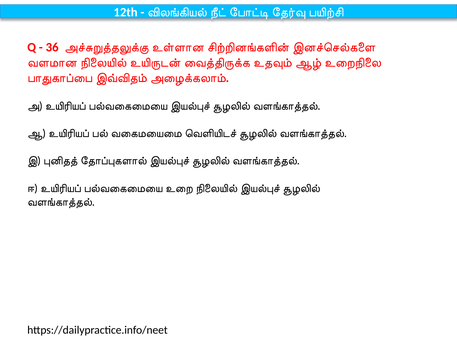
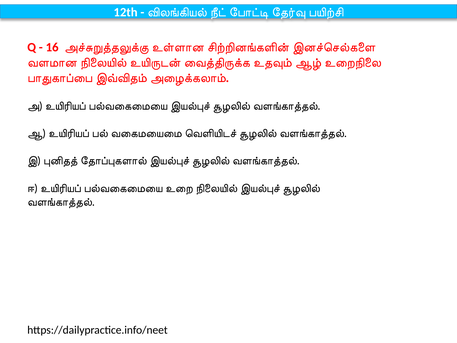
36: 36 -> 16
